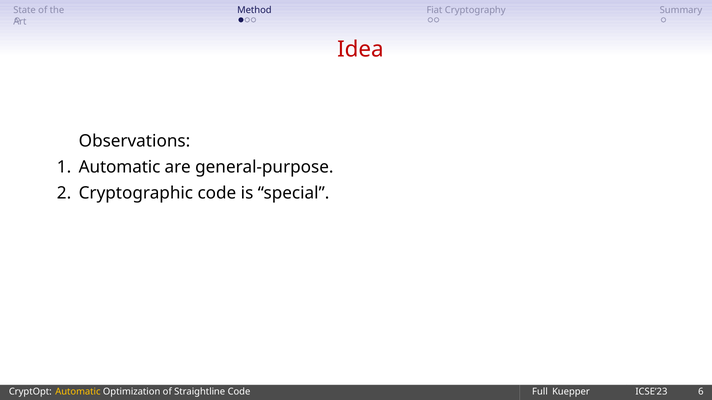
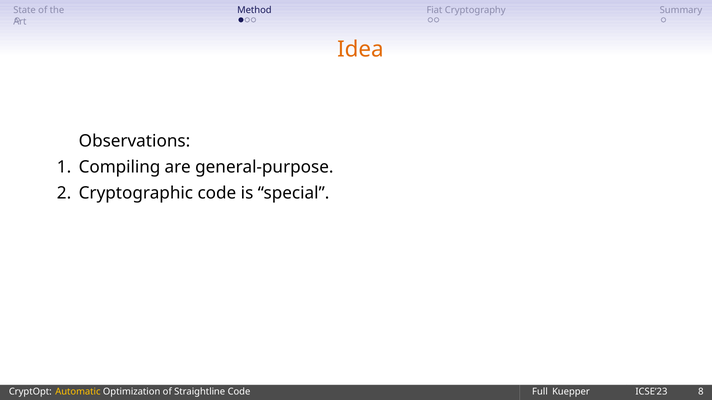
Idea colour: red -> orange
1 Automatic: Automatic -> Compiling
6: 6 -> 8
